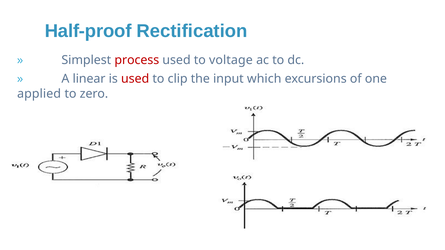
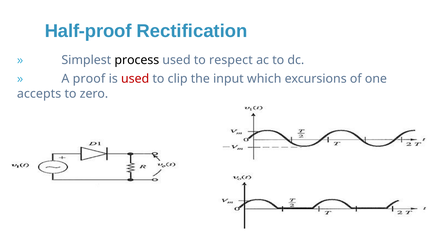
process colour: red -> black
voltage: voltage -> respect
linear: linear -> proof
applied: applied -> accepts
